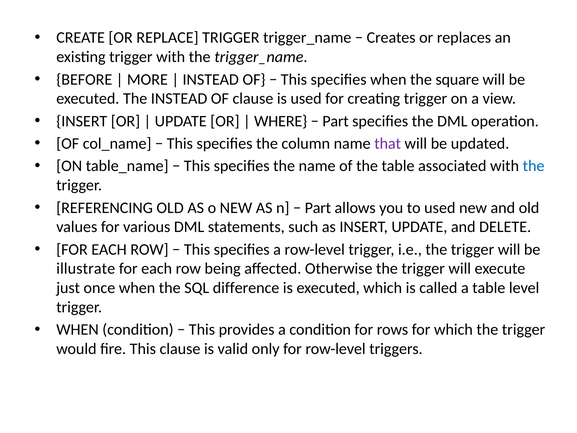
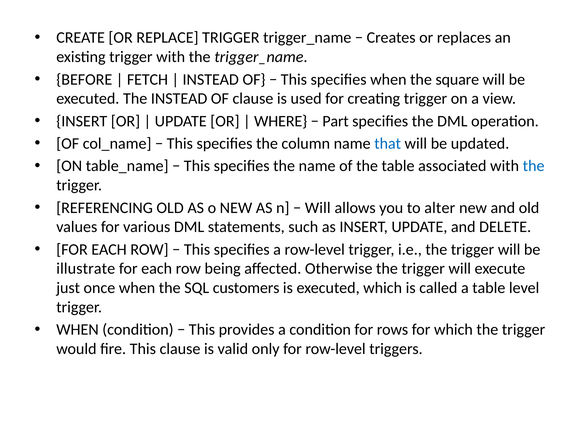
MORE: MORE -> FETCH
that colour: purple -> blue
Part at (318, 208): Part -> Will
to used: used -> alter
difference: difference -> customers
